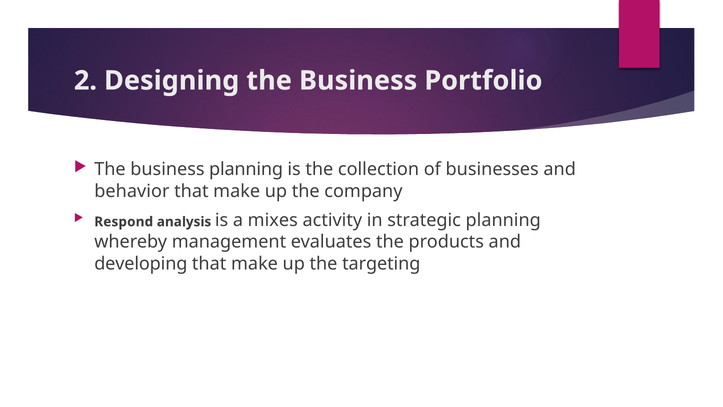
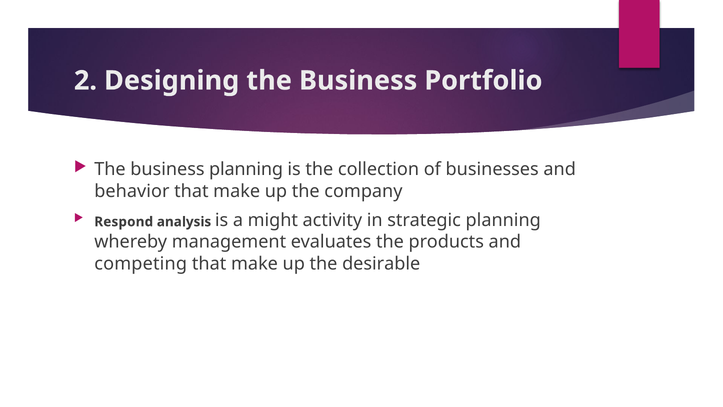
mixes: mixes -> might
developing: developing -> competing
targeting: targeting -> desirable
